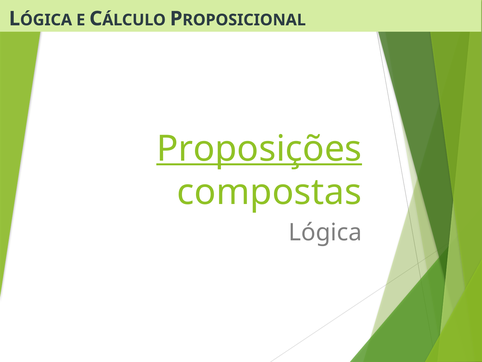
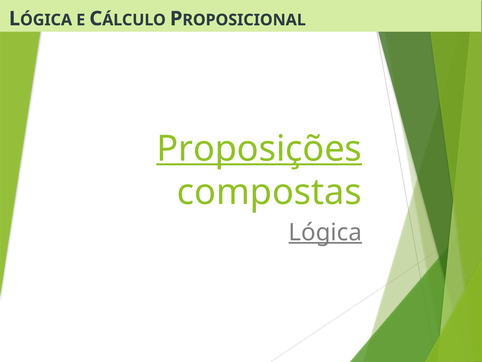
Lógica underline: none -> present
